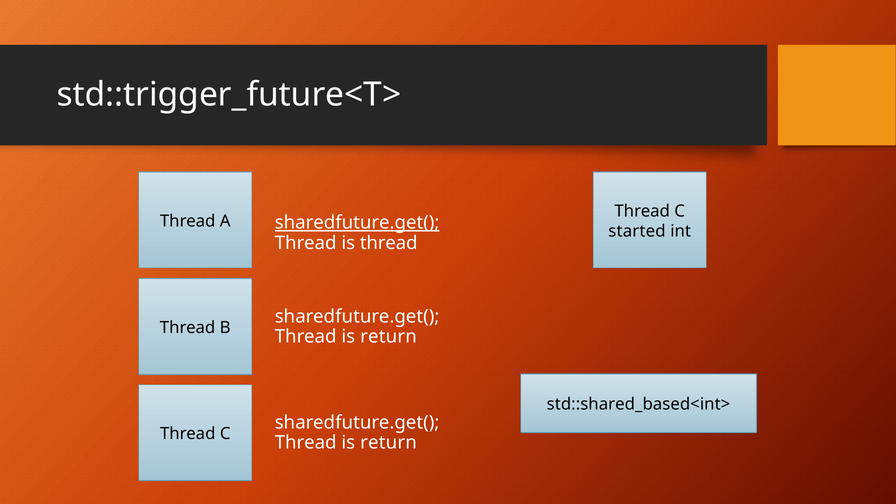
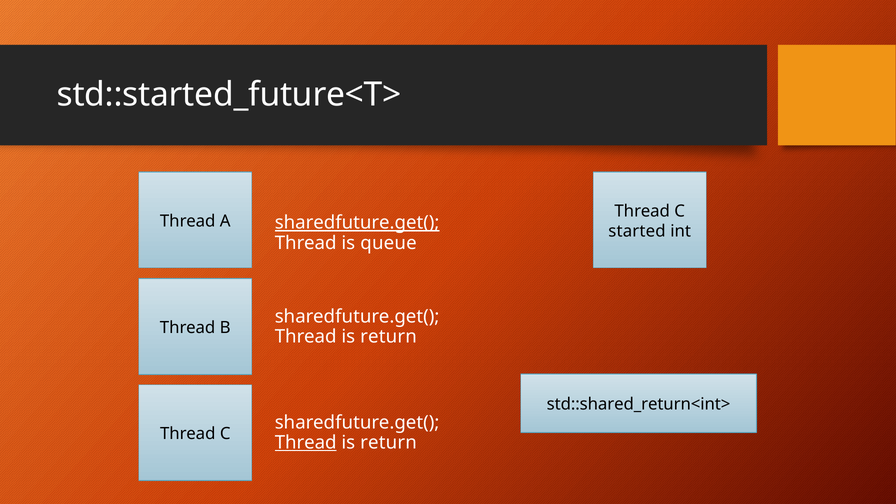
std::trigger_future<T>: std::trigger_future<T> -> std::started_future<T>
is thread: thread -> queue
std::shared_based<int>: std::shared_based<int> -> std::shared_return<int>
Thread at (306, 443) underline: none -> present
